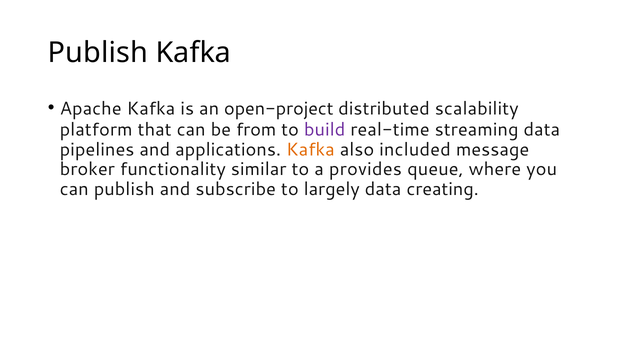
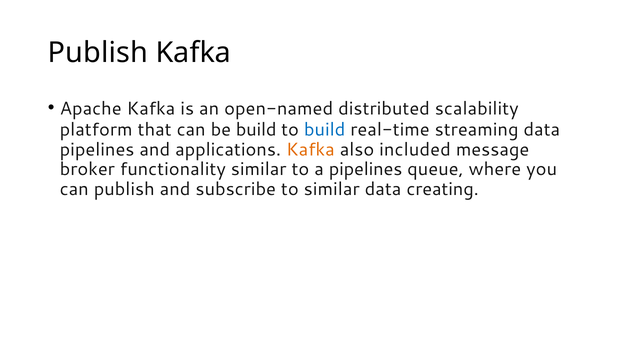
open-project: open-project -> open-named
be from: from -> build
build at (325, 130) colour: purple -> blue
a provides: provides -> pipelines
to largely: largely -> similar
